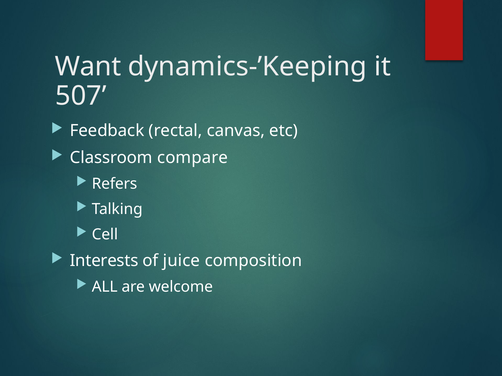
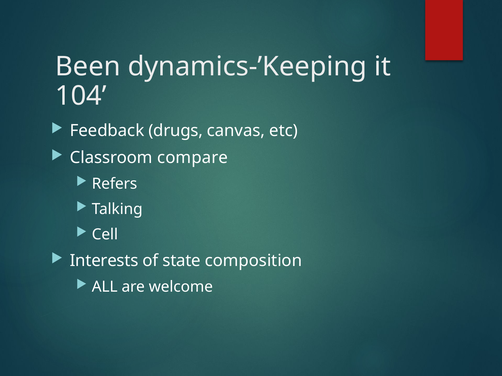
Want: Want -> Been
507: 507 -> 104
rectal: rectal -> drugs
juice: juice -> state
